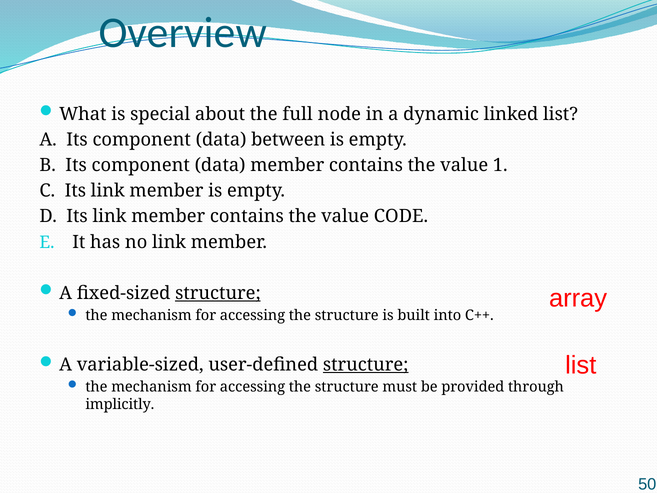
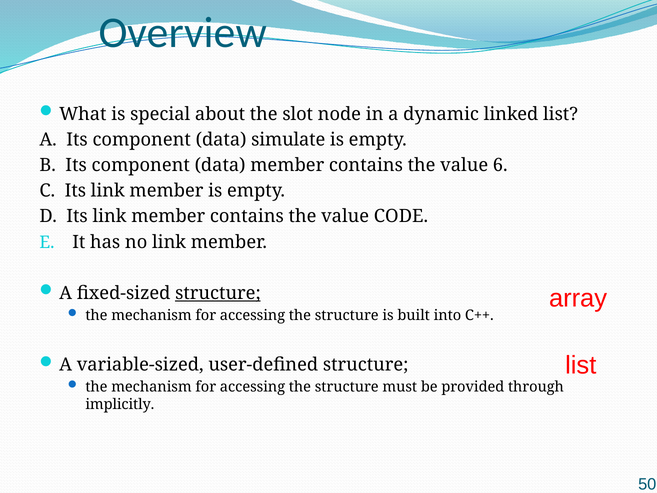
full: full -> slot
between: between -> simulate
1: 1 -> 6
structure at (366, 365) underline: present -> none
